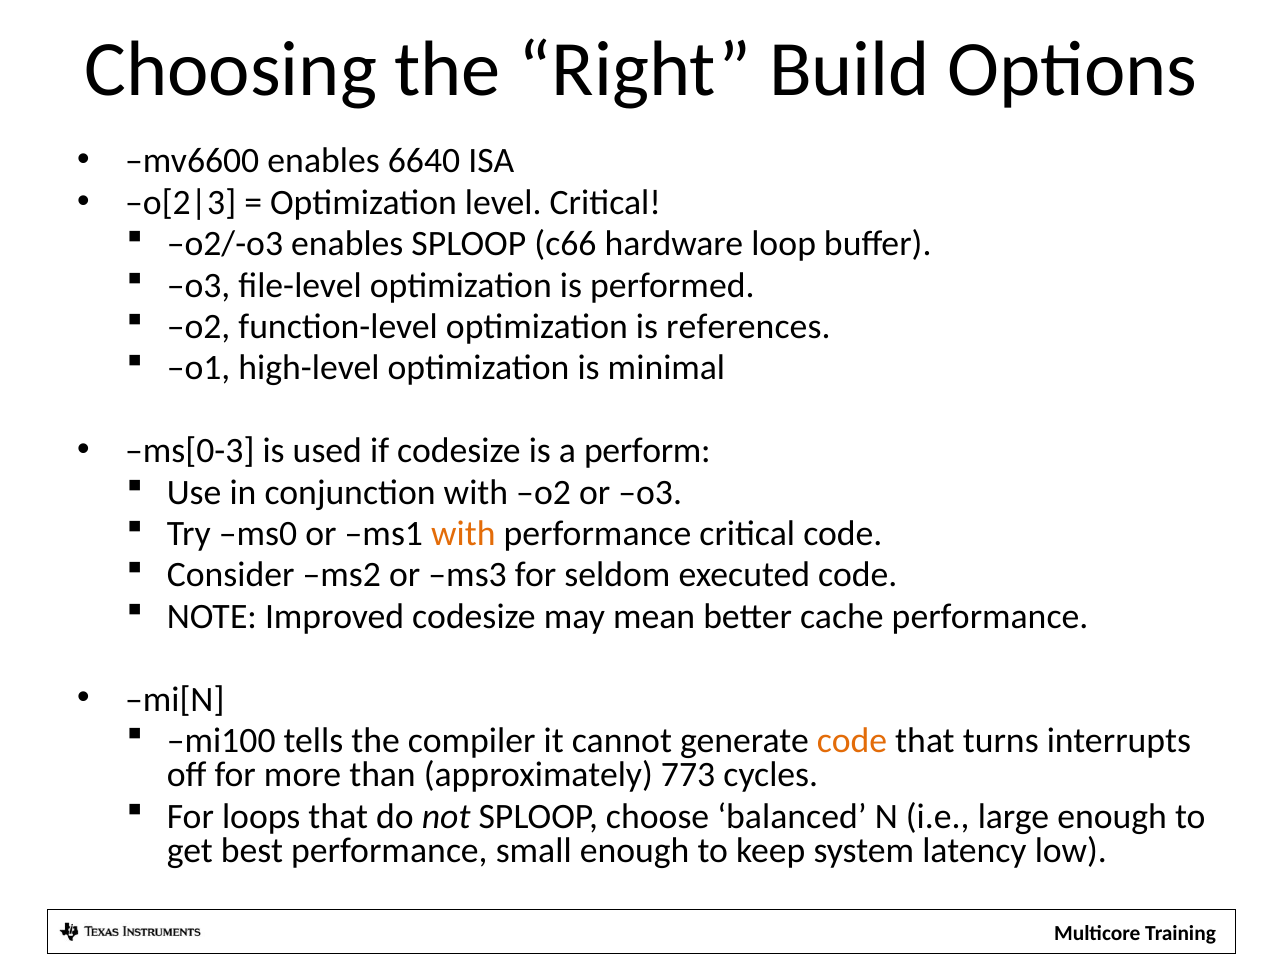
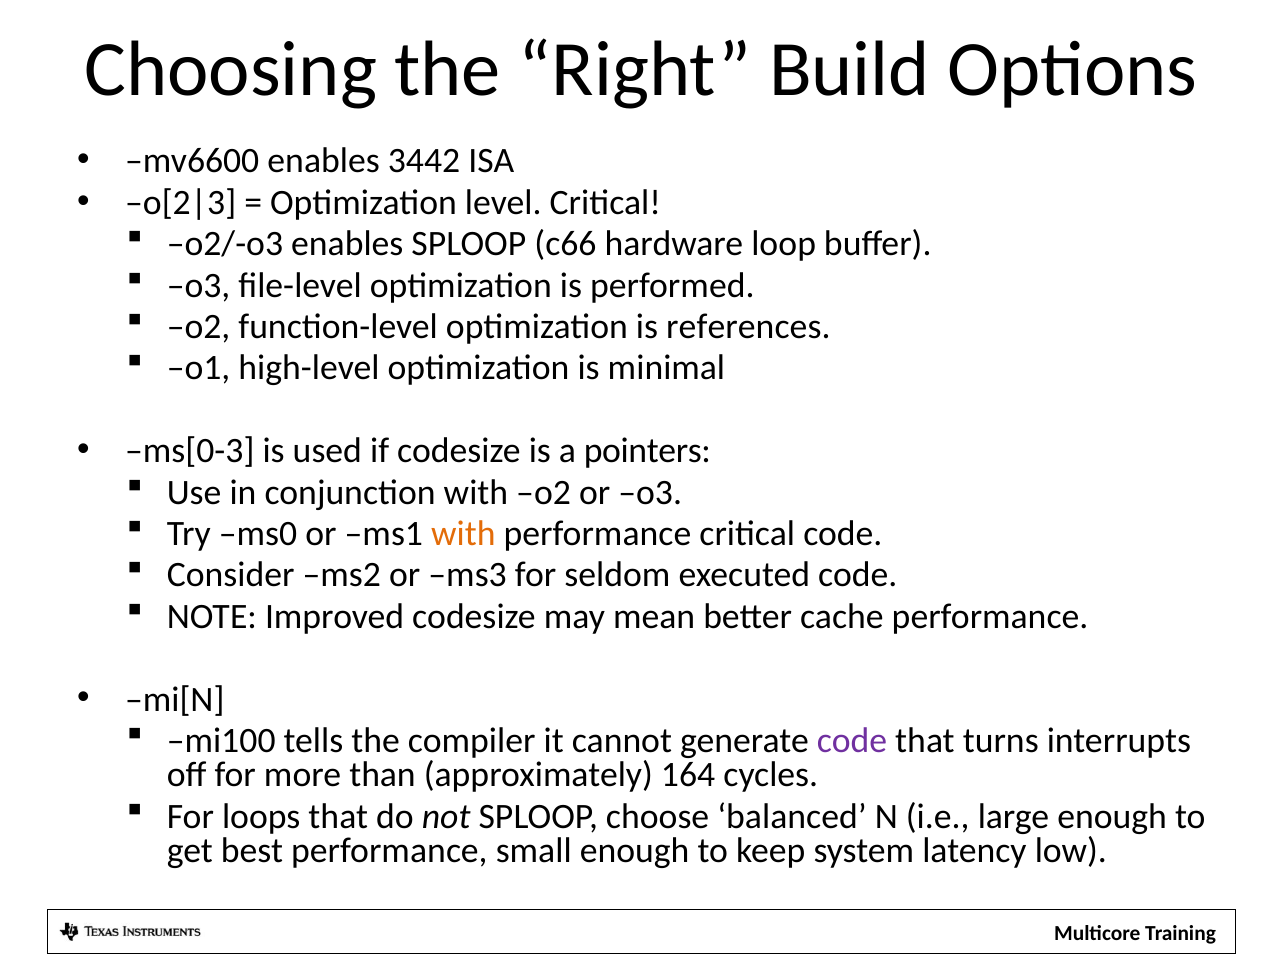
6640: 6640 -> 3442
perform: perform -> pointers
code at (852, 741) colour: orange -> purple
773: 773 -> 164
